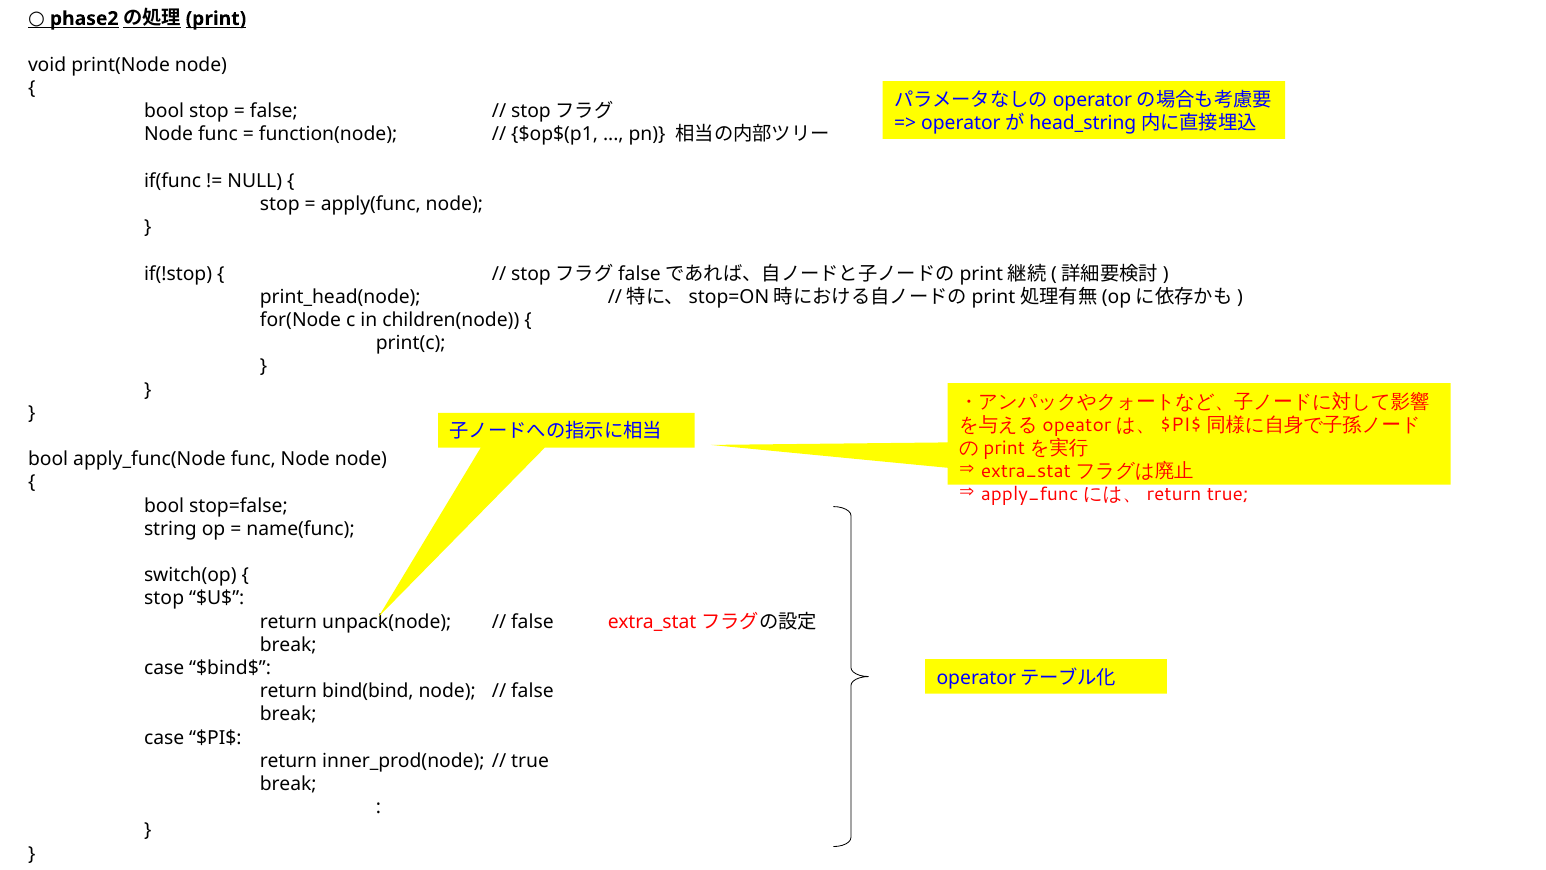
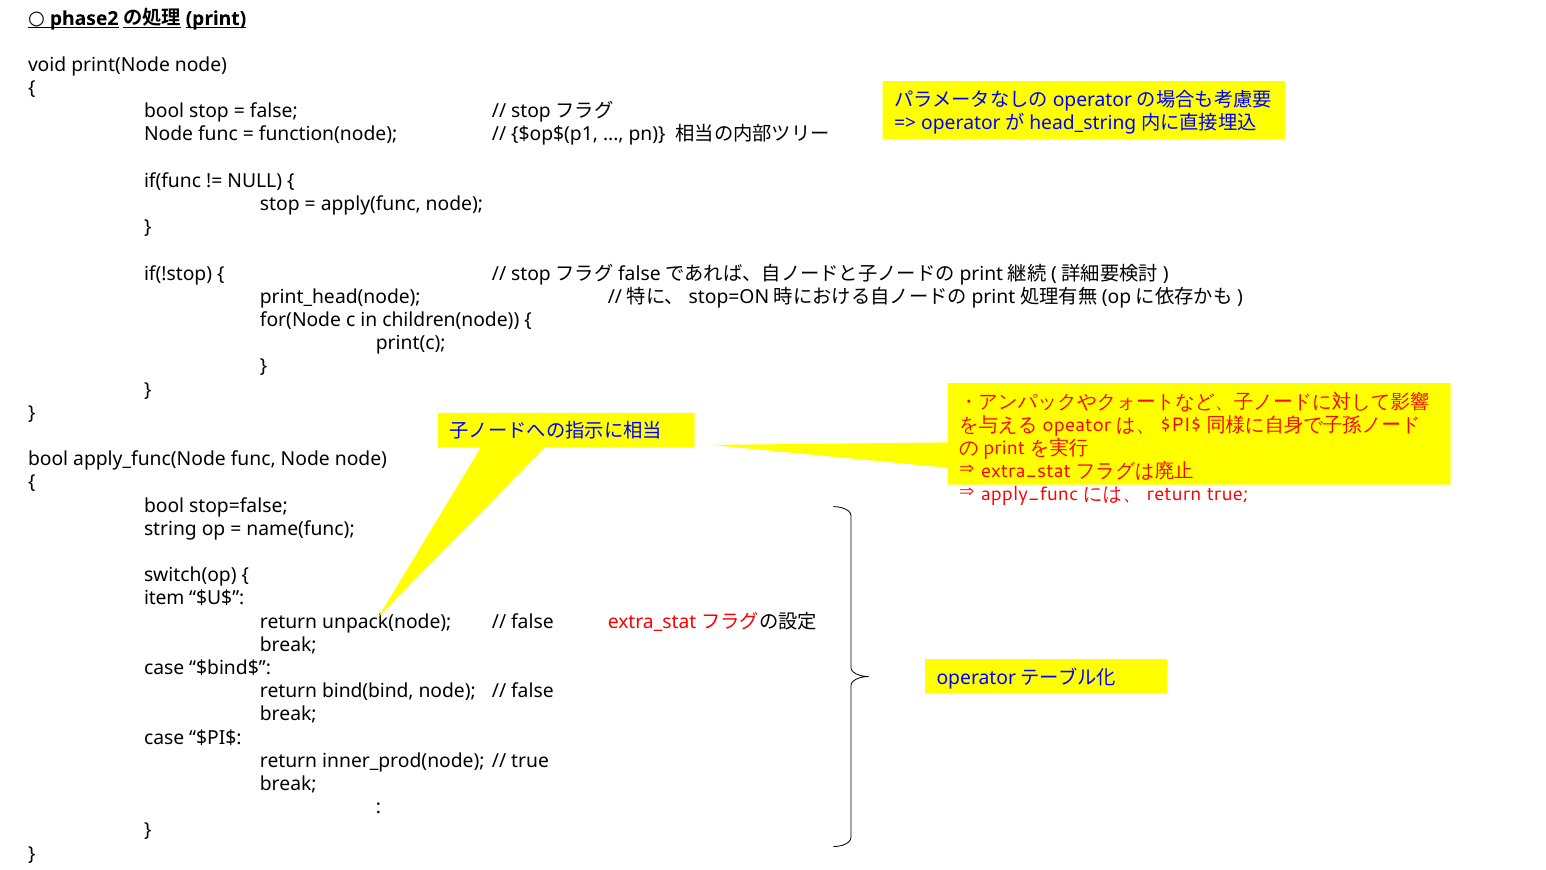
stop at (164, 598): stop -> item
